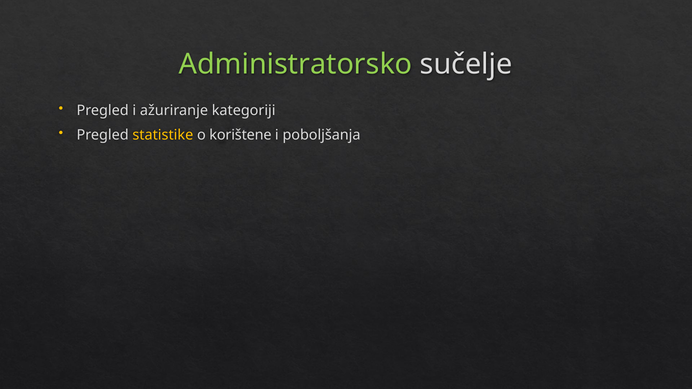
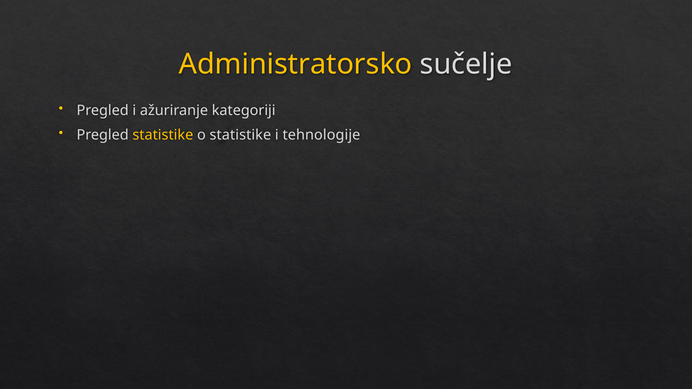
Administratorsko colour: light green -> yellow
o korištene: korištene -> statistike
poboljšanja: poboljšanja -> tehnologije
